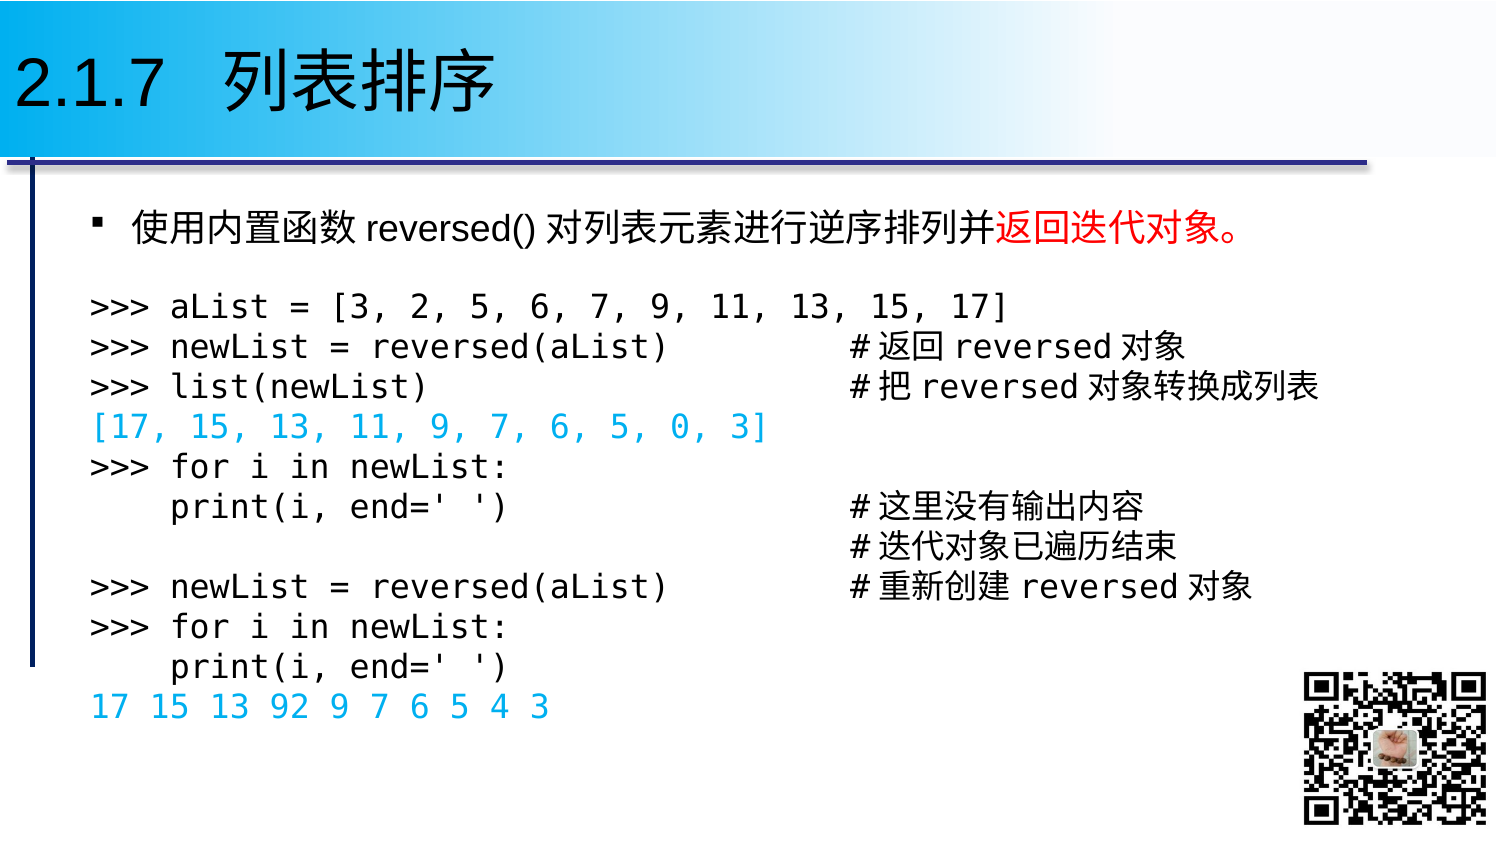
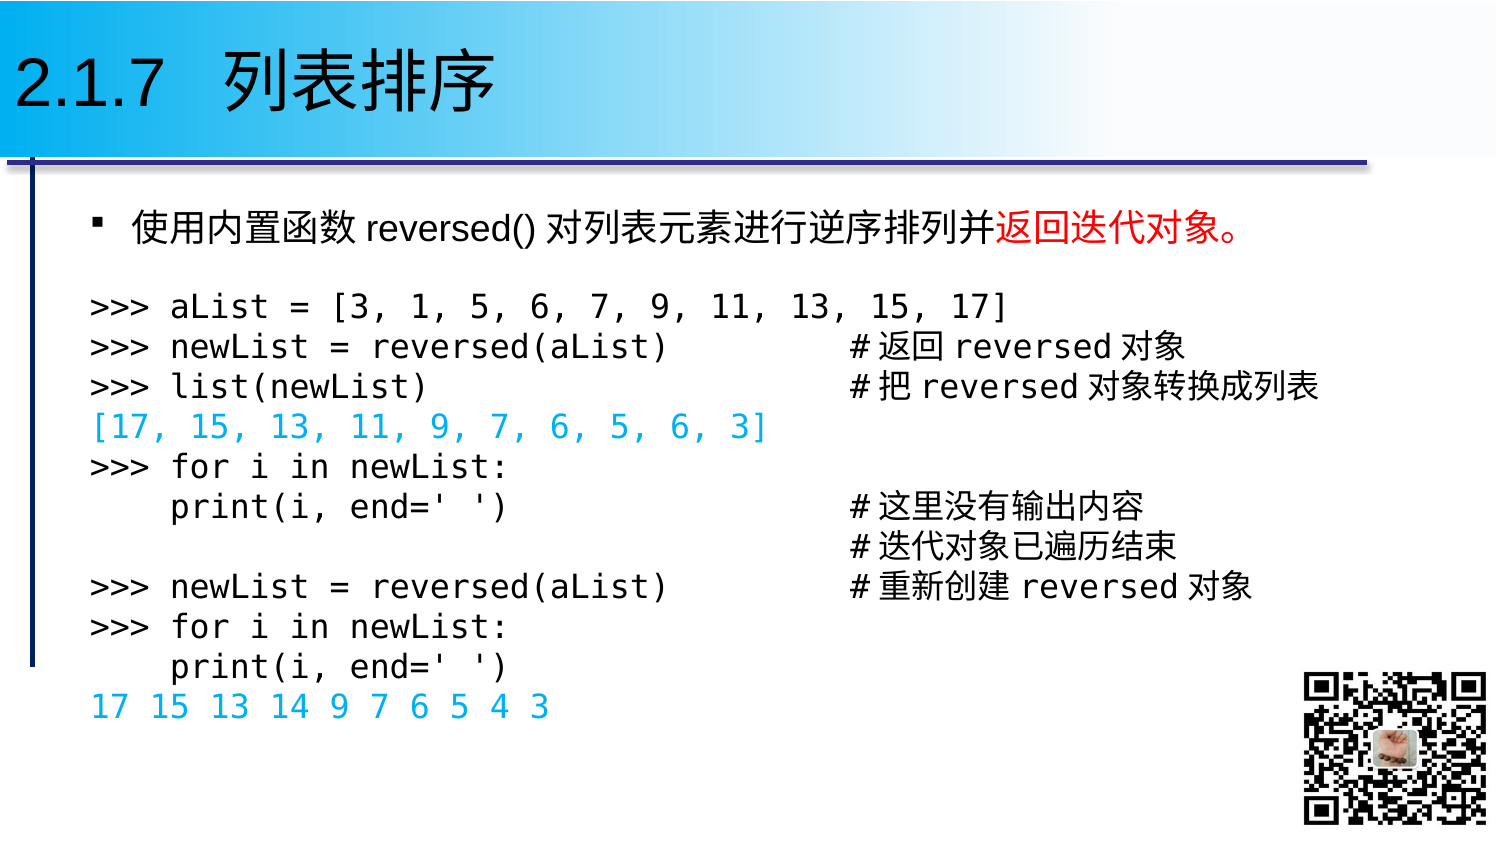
2: 2 -> 1
6 5 0: 0 -> 6
92: 92 -> 14
